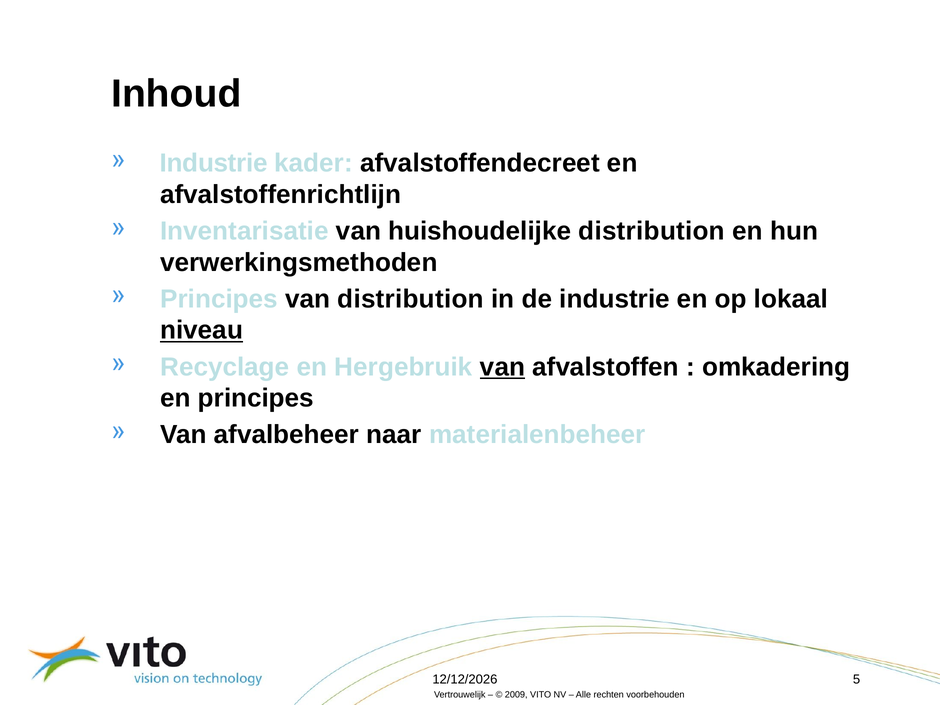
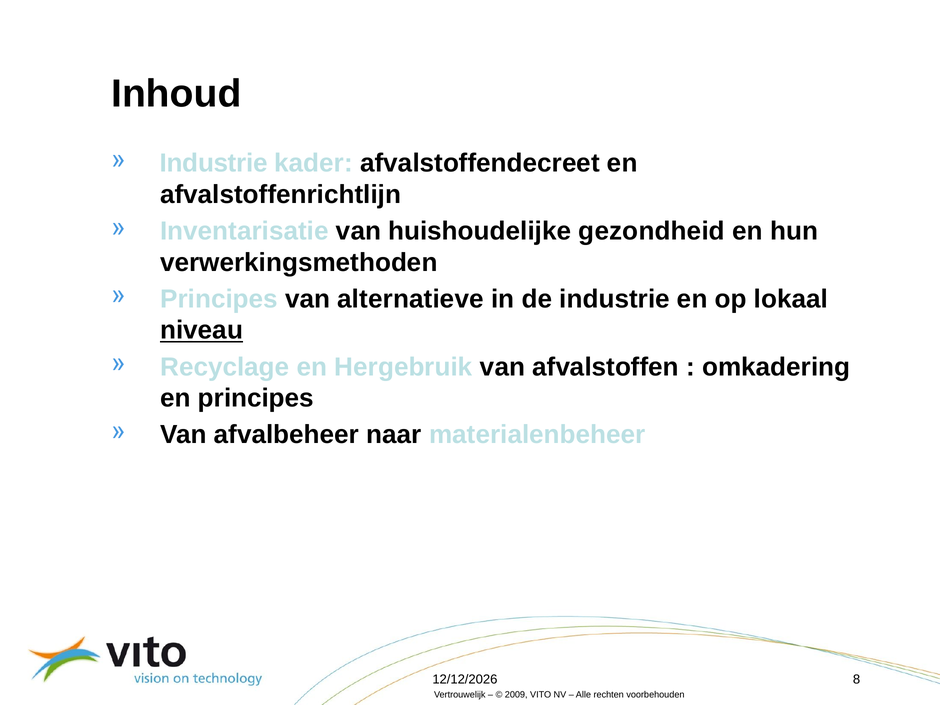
huishoudelijke distribution: distribution -> gezondheid
van distribution: distribution -> alternatieve
van at (502, 367) underline: present -> none
5: 5 -> 8
